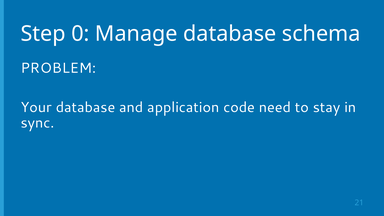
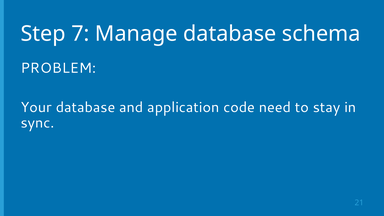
0: 0 -> 7
